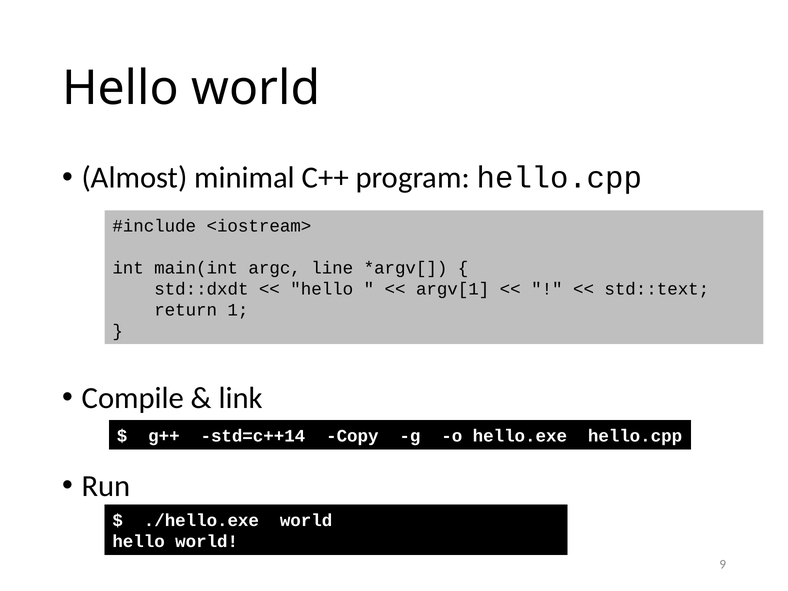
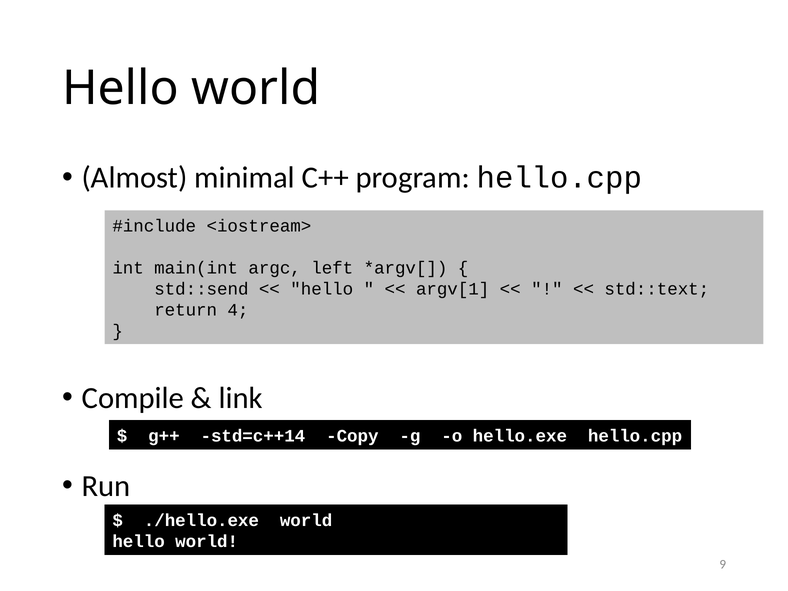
line: line -> left
std::dxdt: std::dxdt -> std::send
1: 1 -> 4
